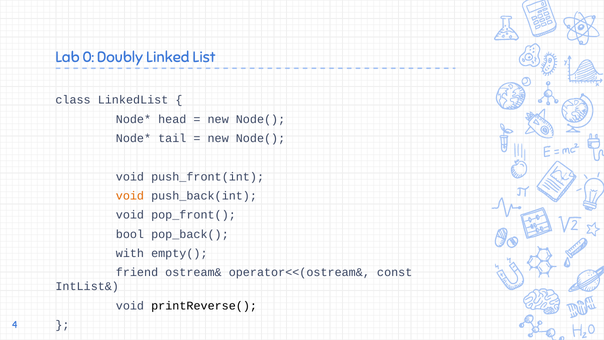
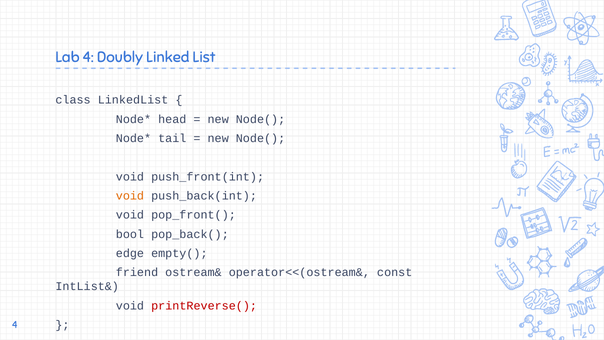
Lab 0: 0 -> 4
with: with -> edge
printReverse( colour: black -> red
